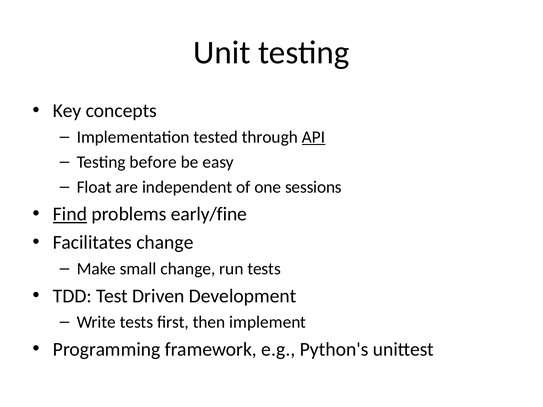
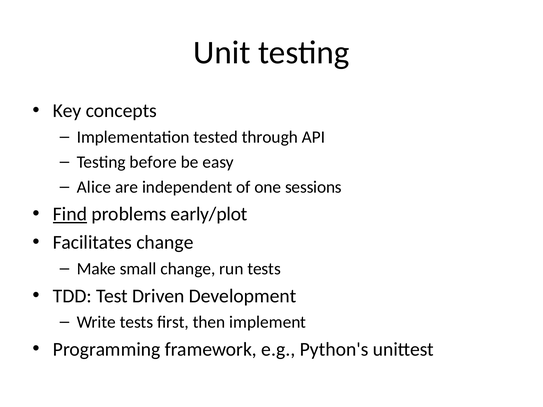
API underline: present -> none
Float: Float -> Alice
early/fine: early/fine -> early/plot
